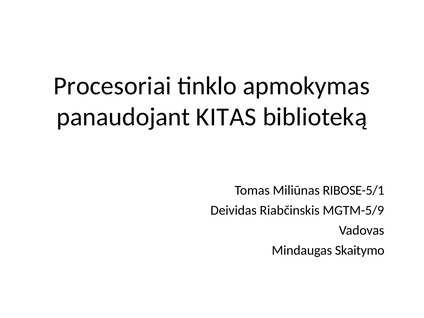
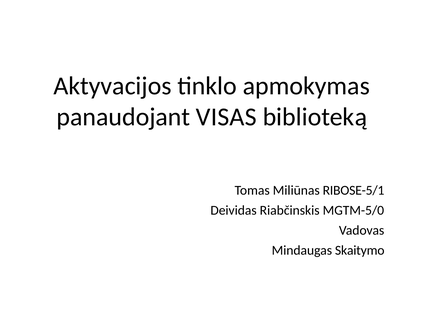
Procesoriai: Procesoriai -> Aktyvacijos
KITAS: KITAS -> VISAS
MGTM-5/9: MGTM-5/9 -> MGTM-5/0
